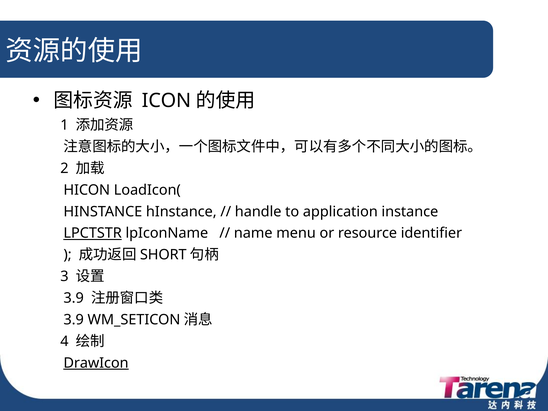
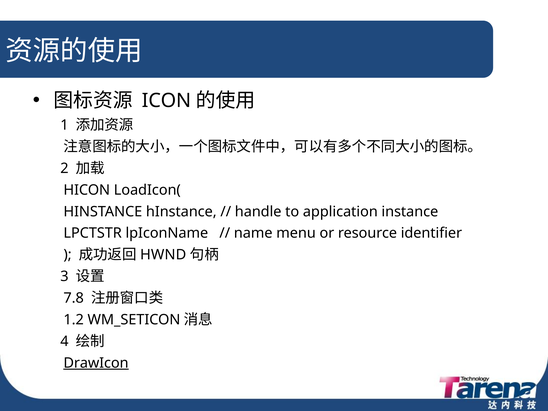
LPCTSTR underline: present -> none
SHORT: SHORT -> HWND
3.9 at (74, 298): 3.9 -> 7.8
3.9 at (74, 320): 3.9 -> 1.2
